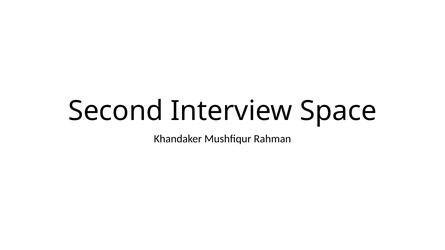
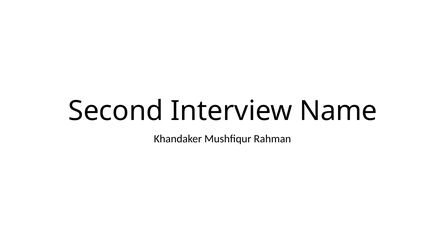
Space: Space -> Name
